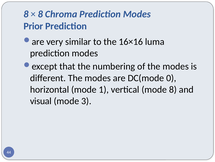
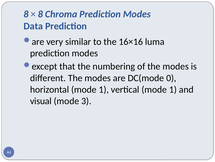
Prior: Prior -> Data
vertical mode 8: 8 -> 1
